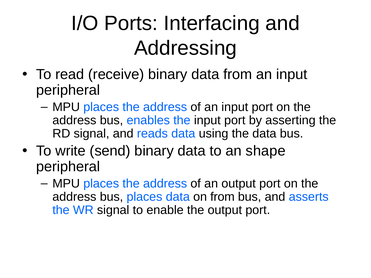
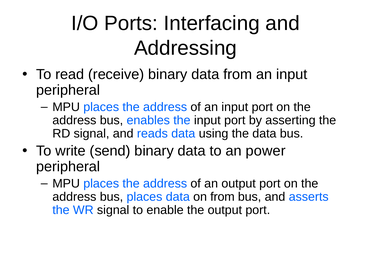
shape: shape -> power
